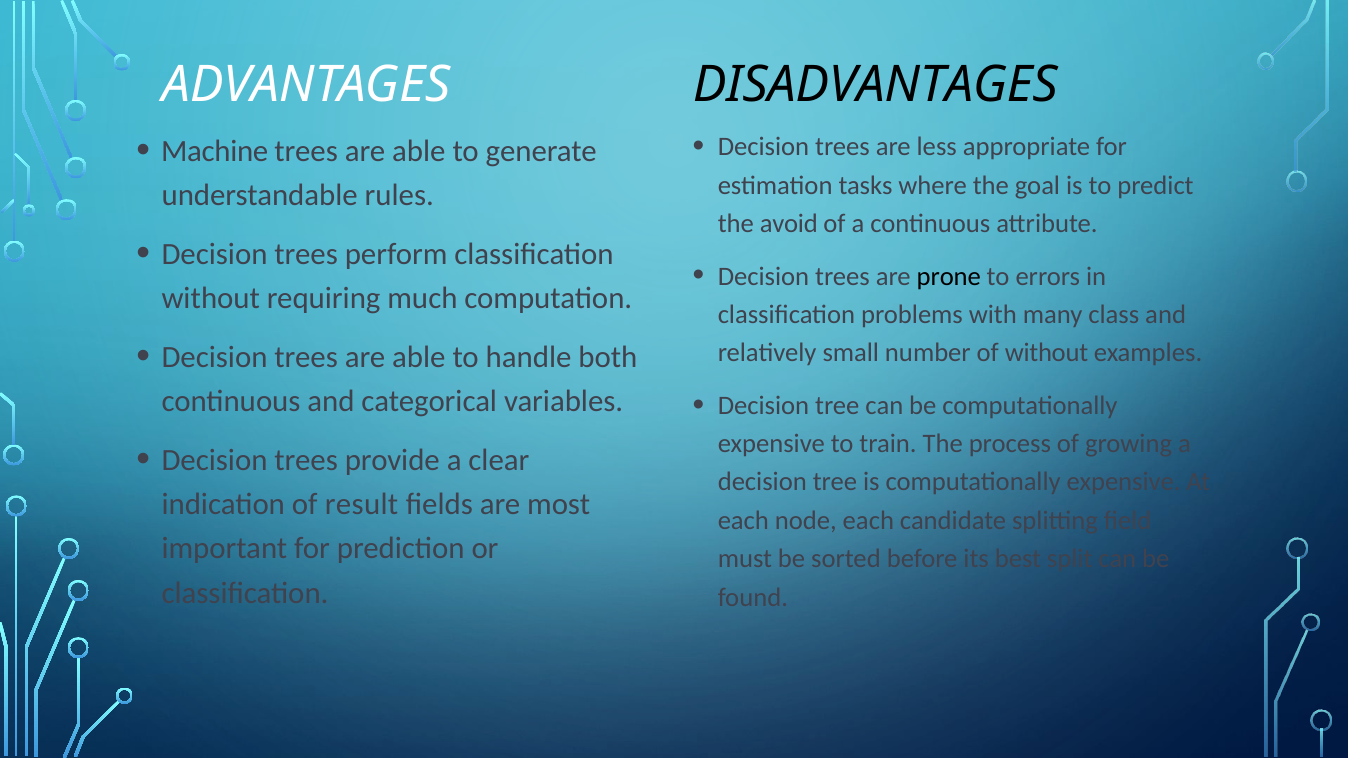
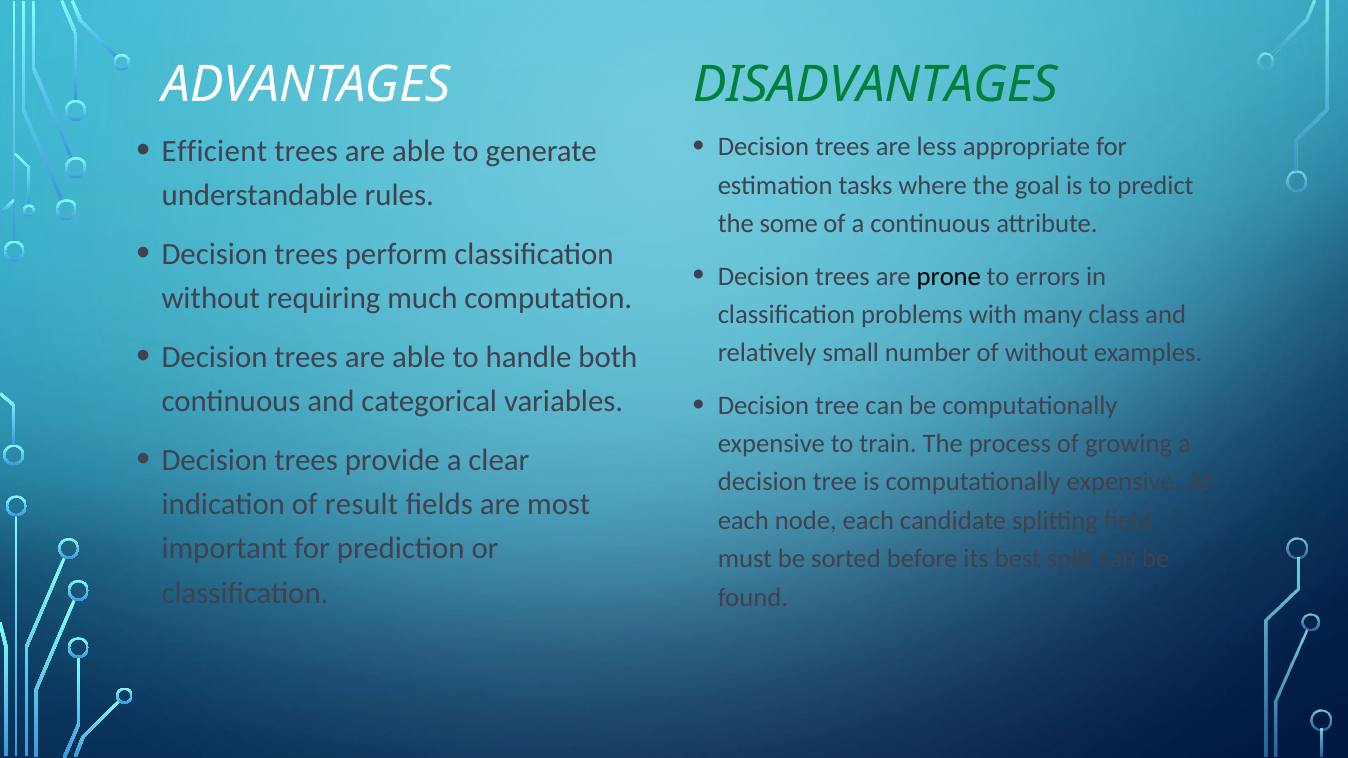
DISADVANTAGES colour: black -> green
Machine: Machine -> Efficient
avoid: avoid -> some
